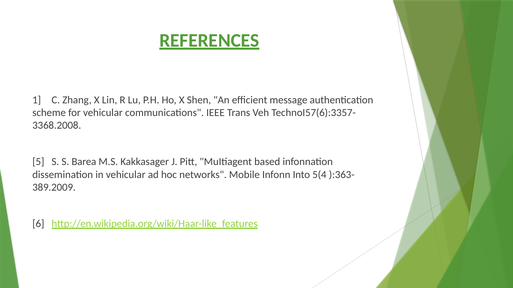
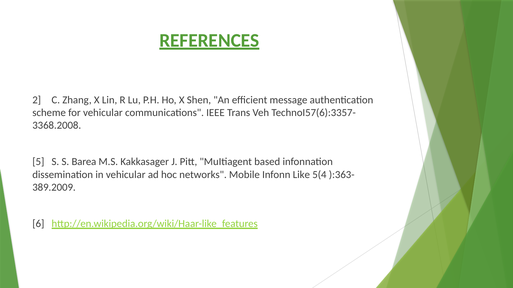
1: 1 -> 2
Into: Into -> Like
